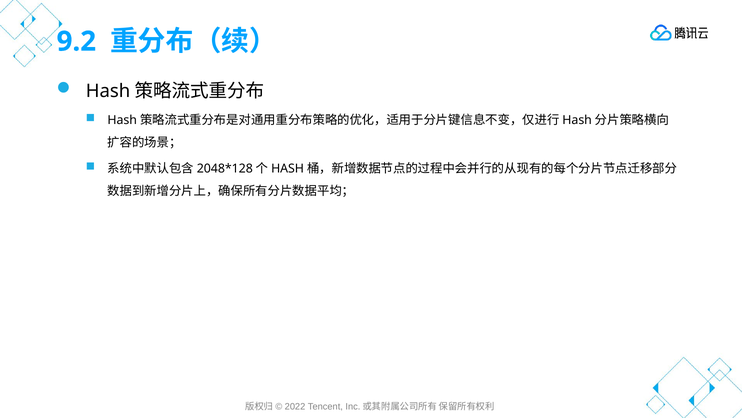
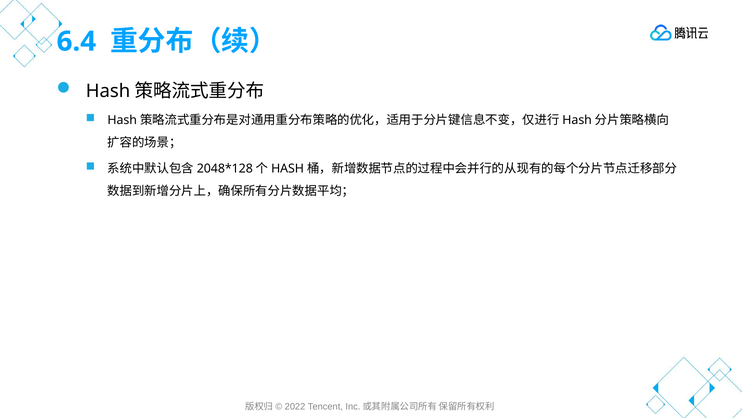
9.2: 9.2 -> 6.4
